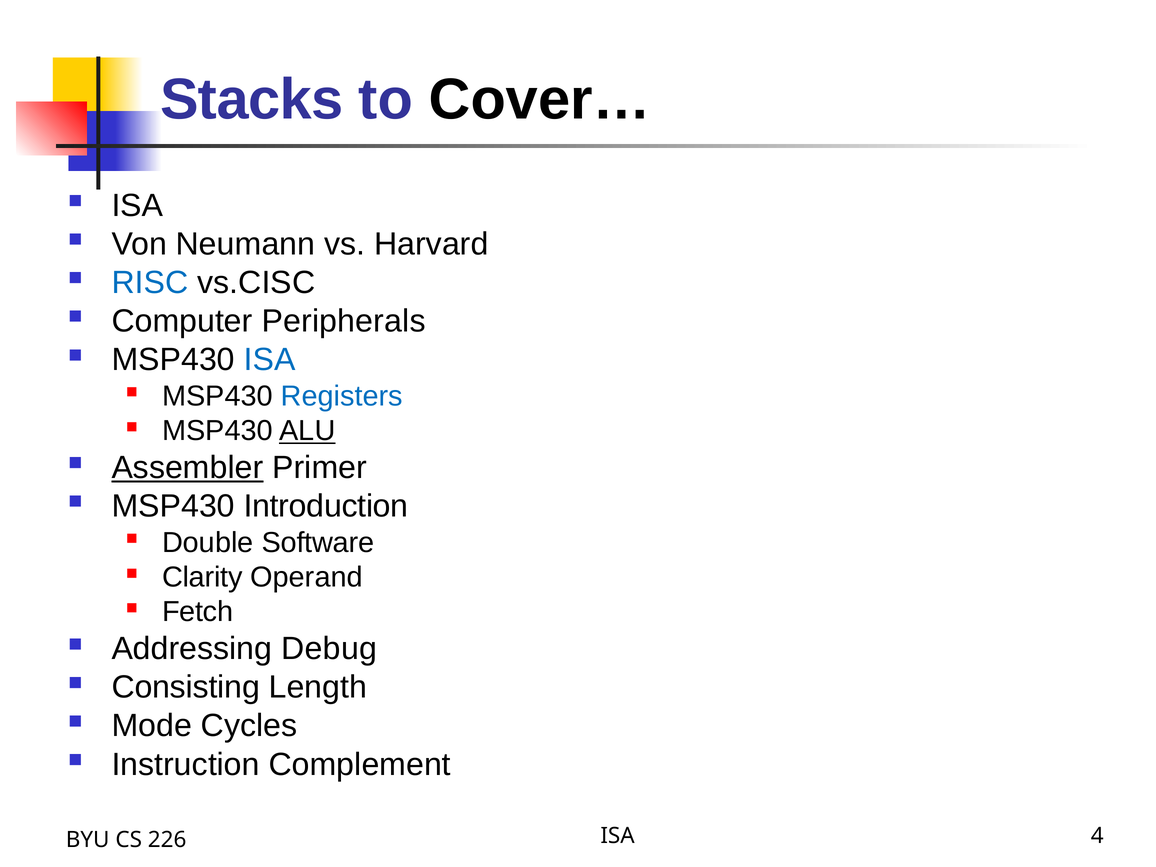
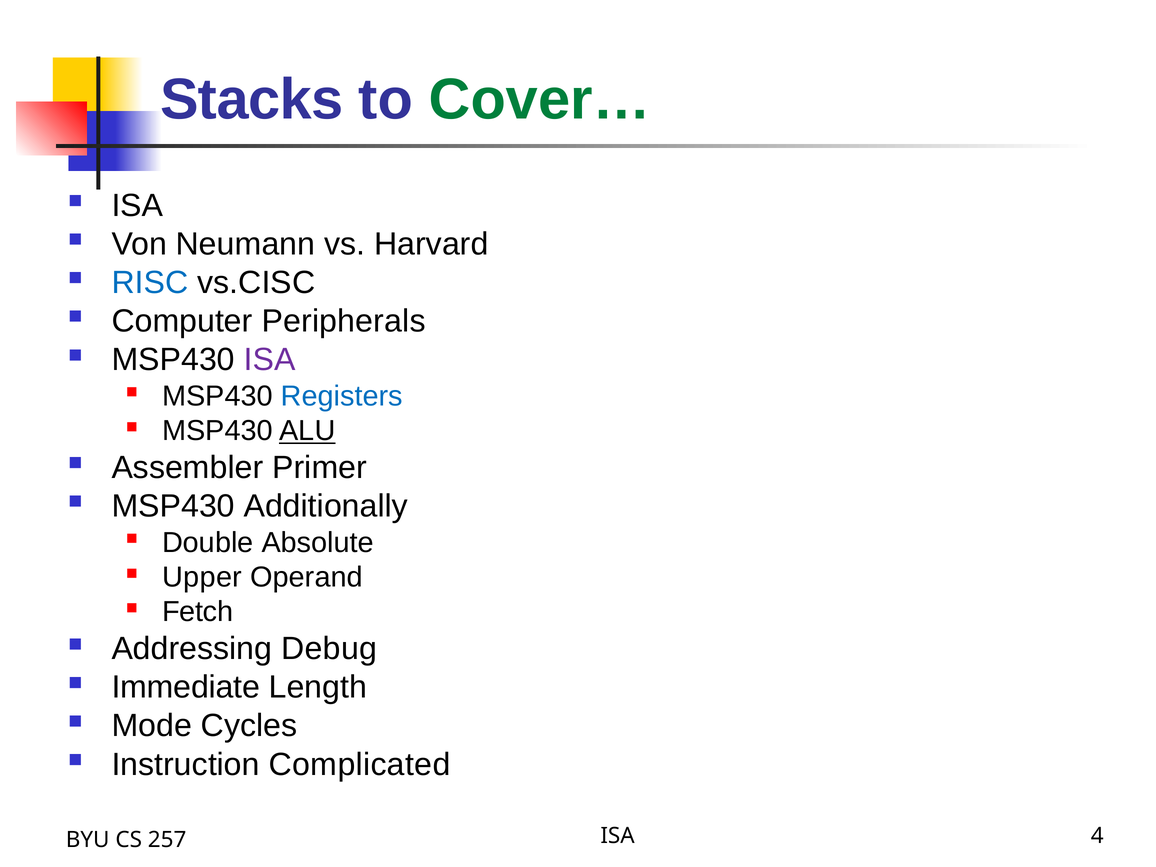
Cover… colour: black -> green
ISA at (270, 360) colour: blue -> purple
Assembler underline: present -> none
Introduction: Introduction -> Additionally
Software: Software -> Absolute
Clarity: Clarity -> Upper
Consisting: Consisting -> Immediate
Complement: Complement -> Complicated
226: 226 -> 257
